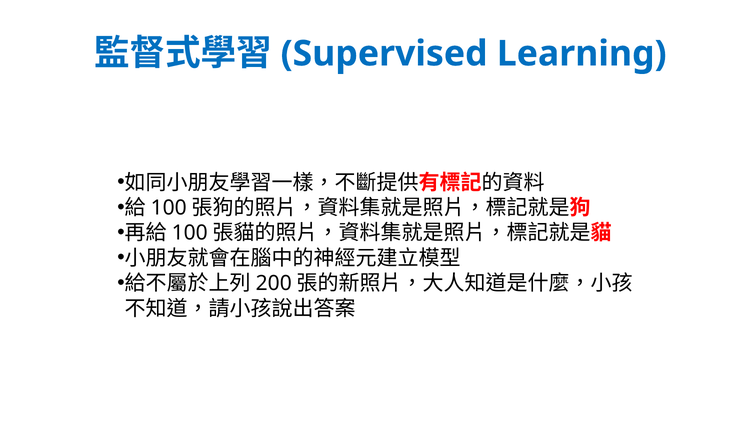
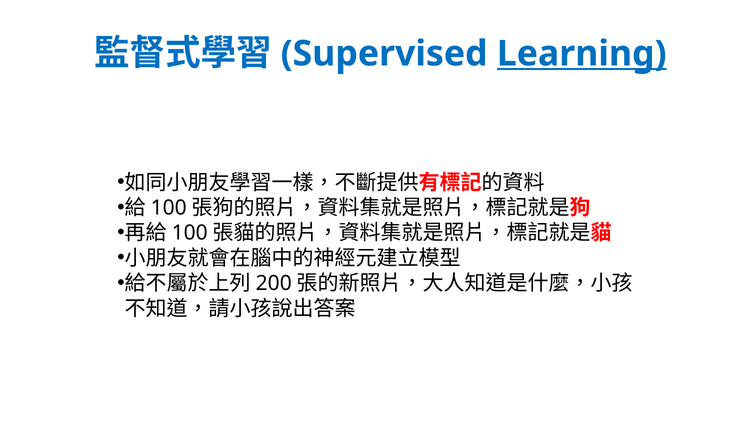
Learning underline: none -> present
